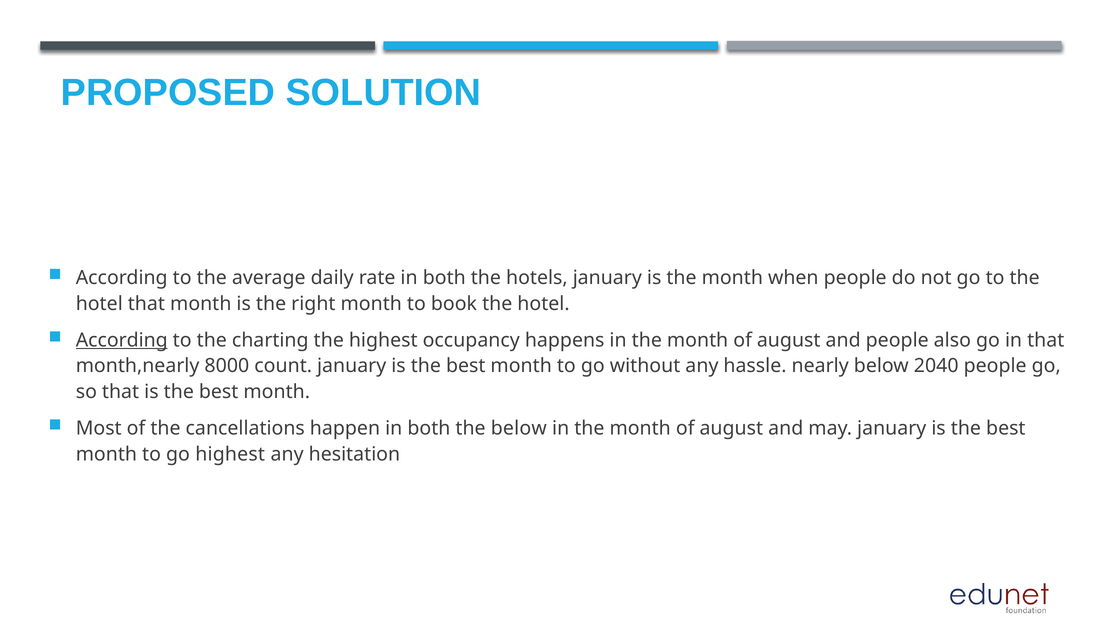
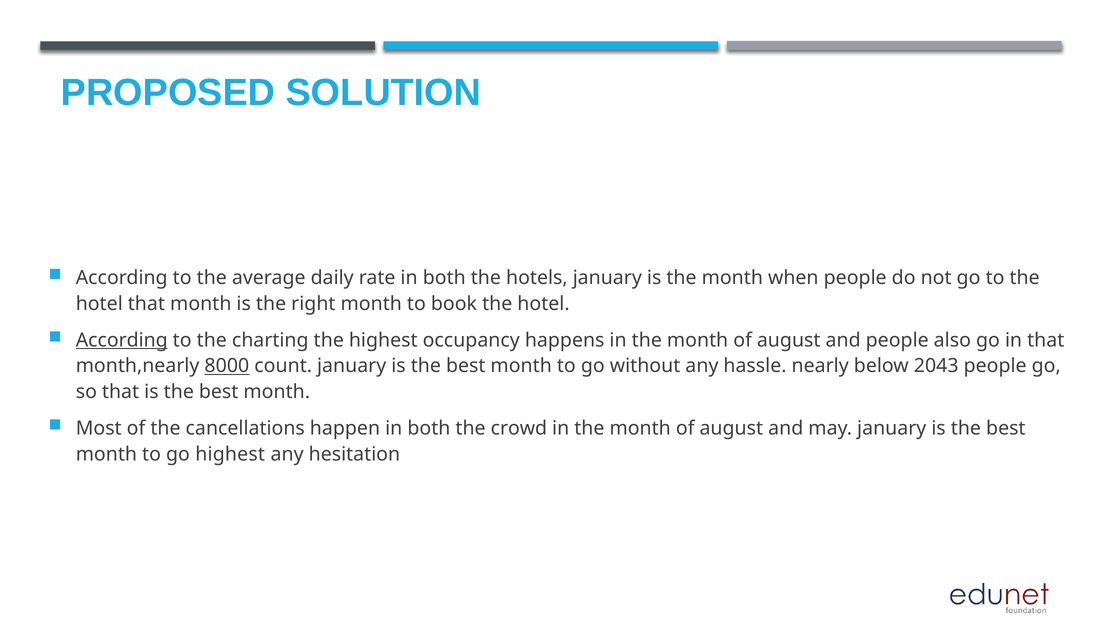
8000 underline: none -> present
2040: 2040 -> 2043
the below: below -> crowd
